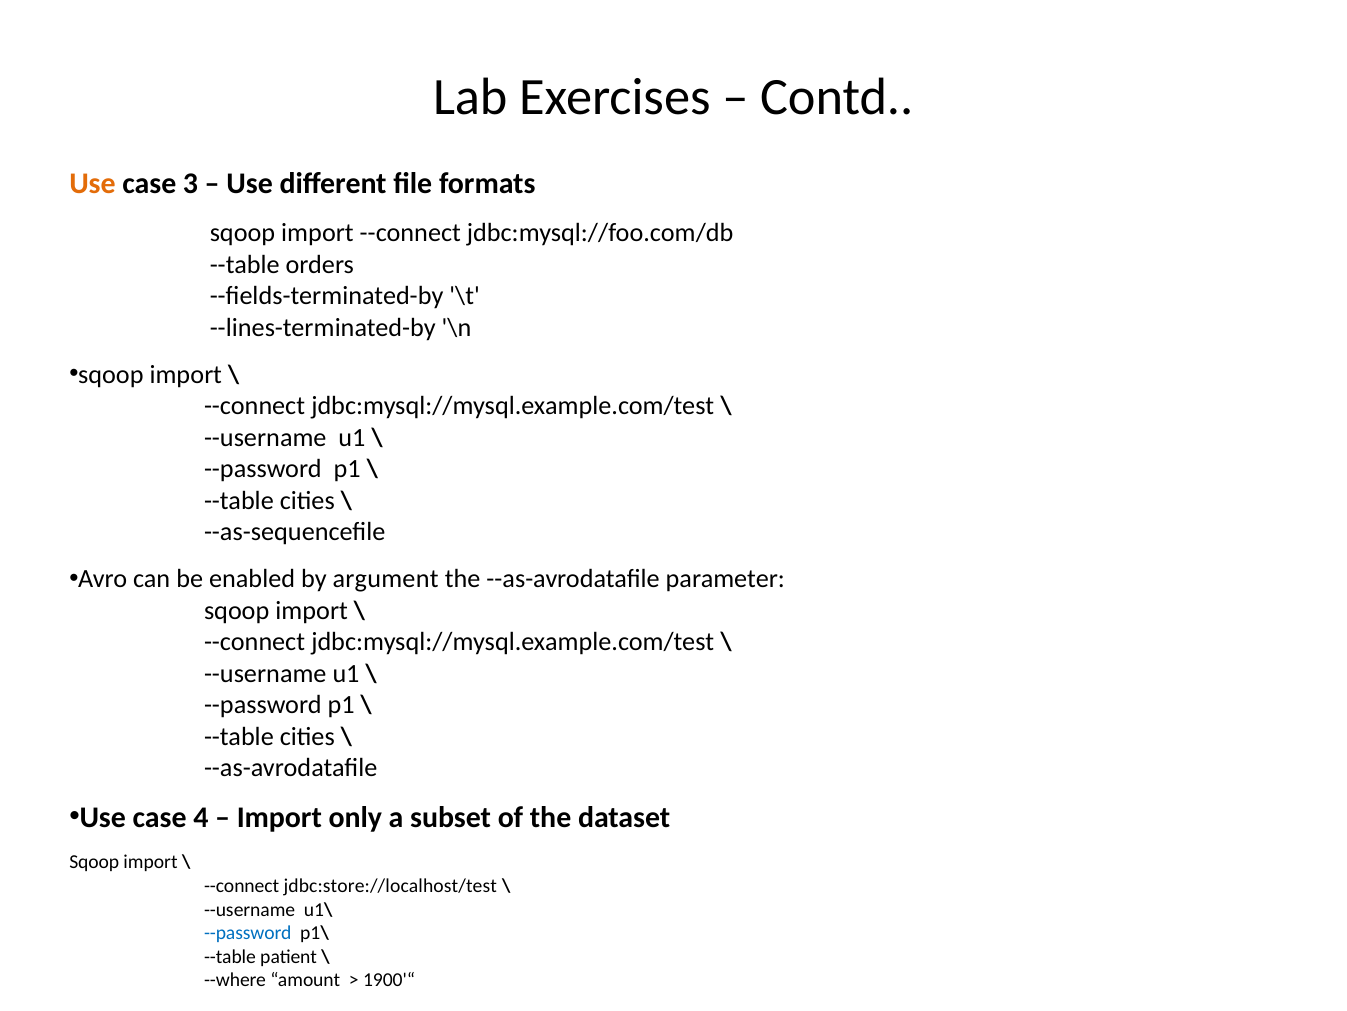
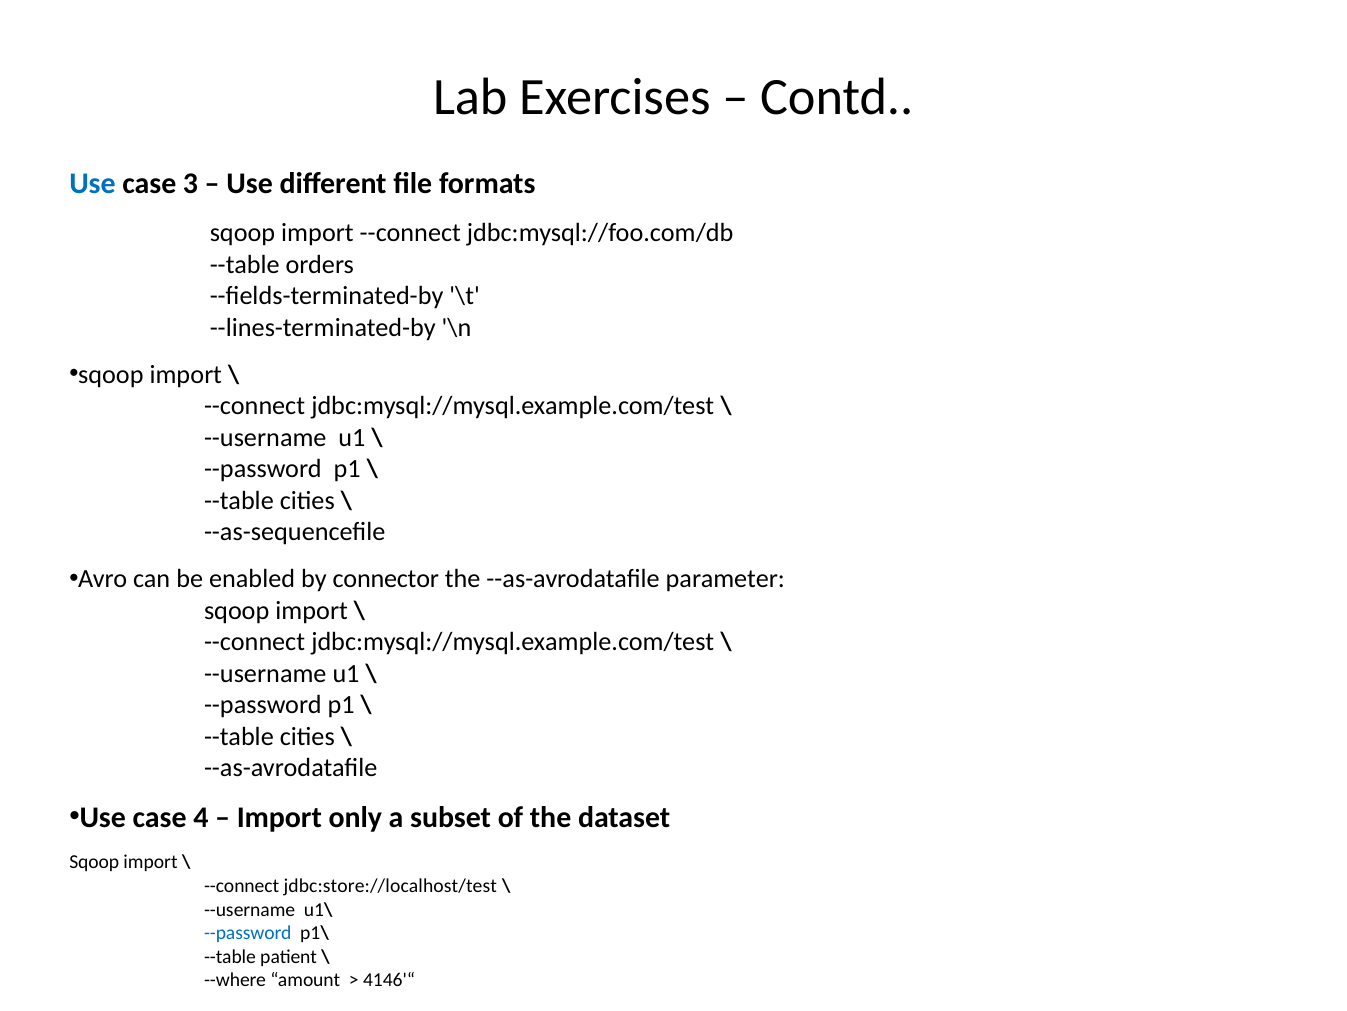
Use at (92, 184) colour: orange -> blue
argument: argument -> connector
1900'“: 1900'“ -> 4146'“
